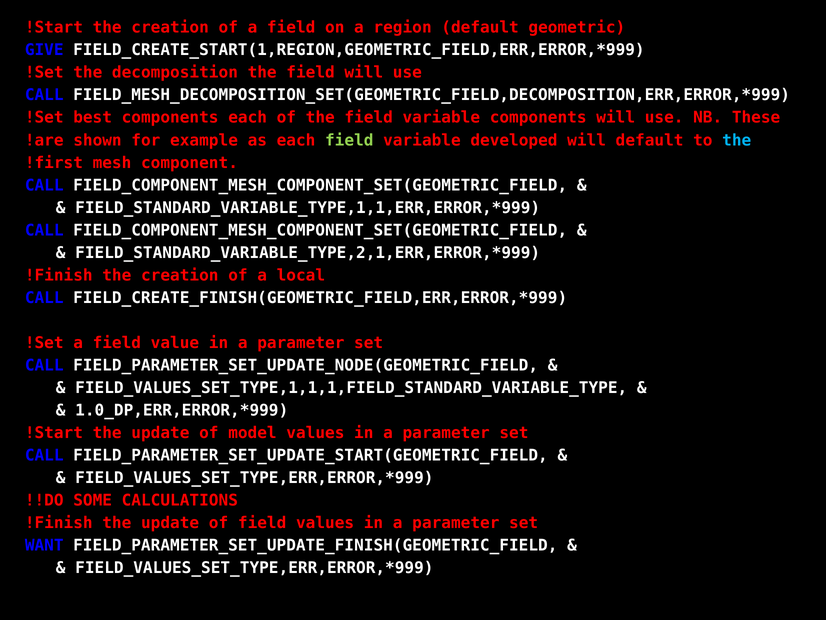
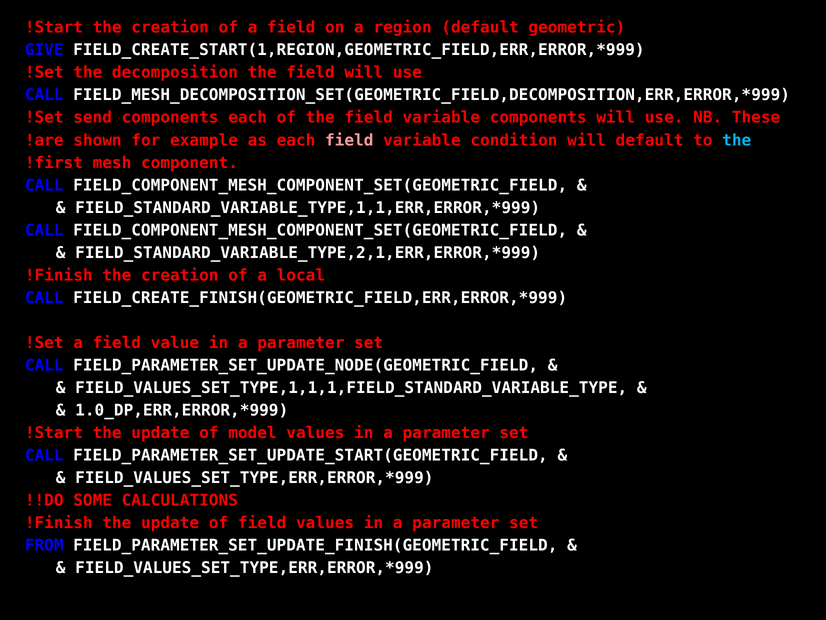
best: best -> send
field at (349, 140) colour: light green -> pink
developed: developed -> condition
WANT: WANT -> FROM
